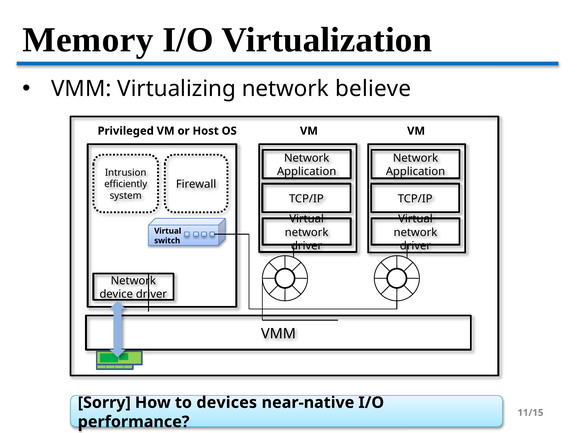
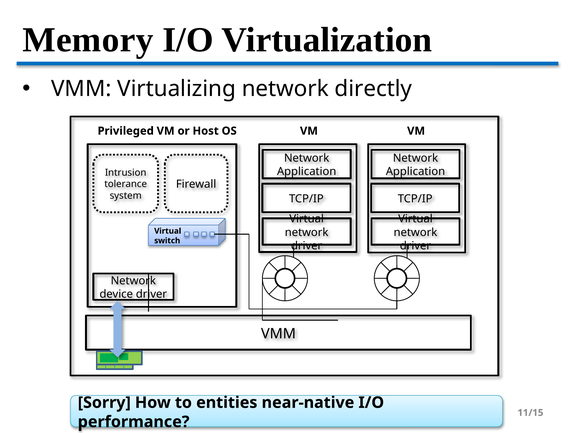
believe: believe -> directly
efficiently: efficiently -> tolerance
devices: devices -> entities
